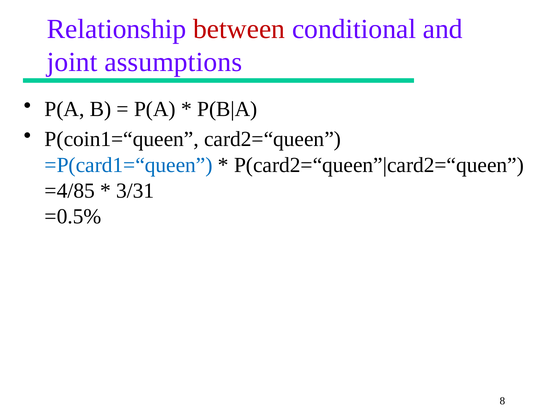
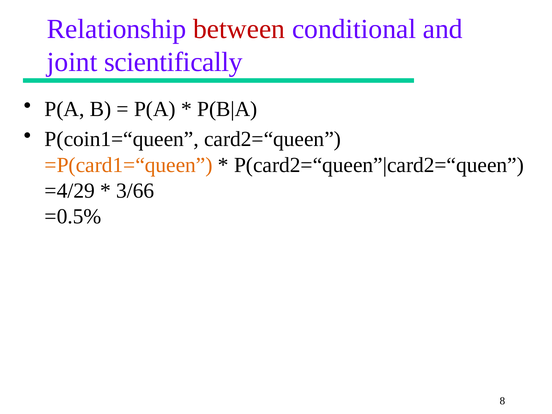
assumptions: assumptions -> scientifically
=P(card1=“queen colour: blue -> orange
=4/85: =4/85 -> =4/29
3/31: 3/31 -> 3/66
